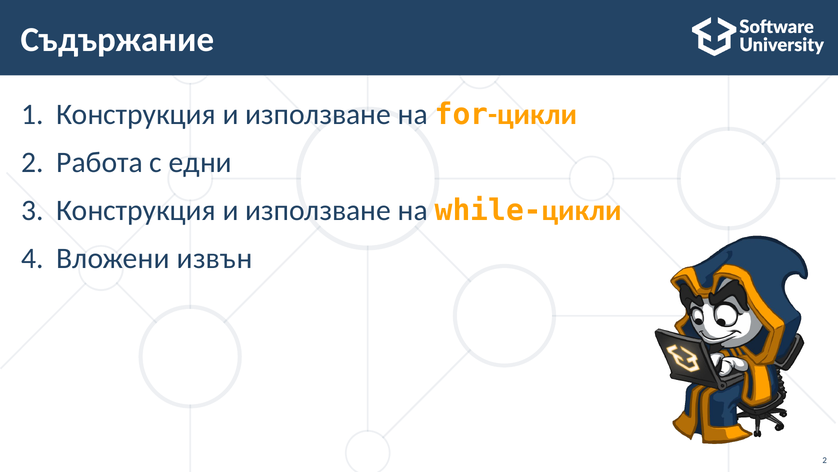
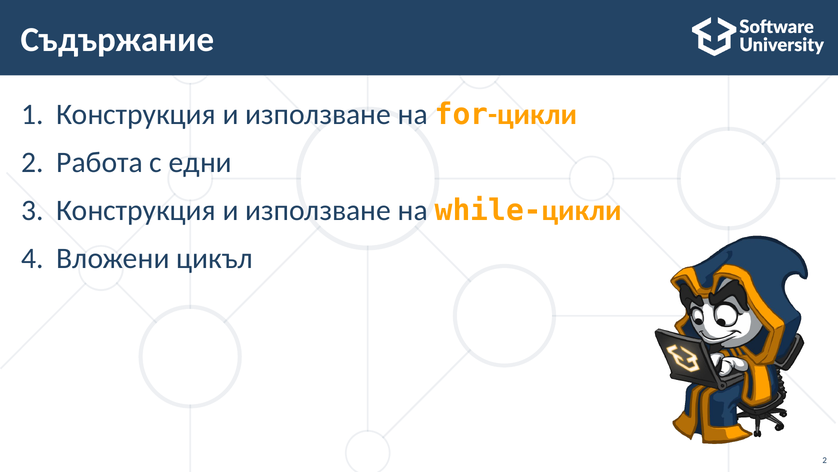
извън: извън -> цикъл
